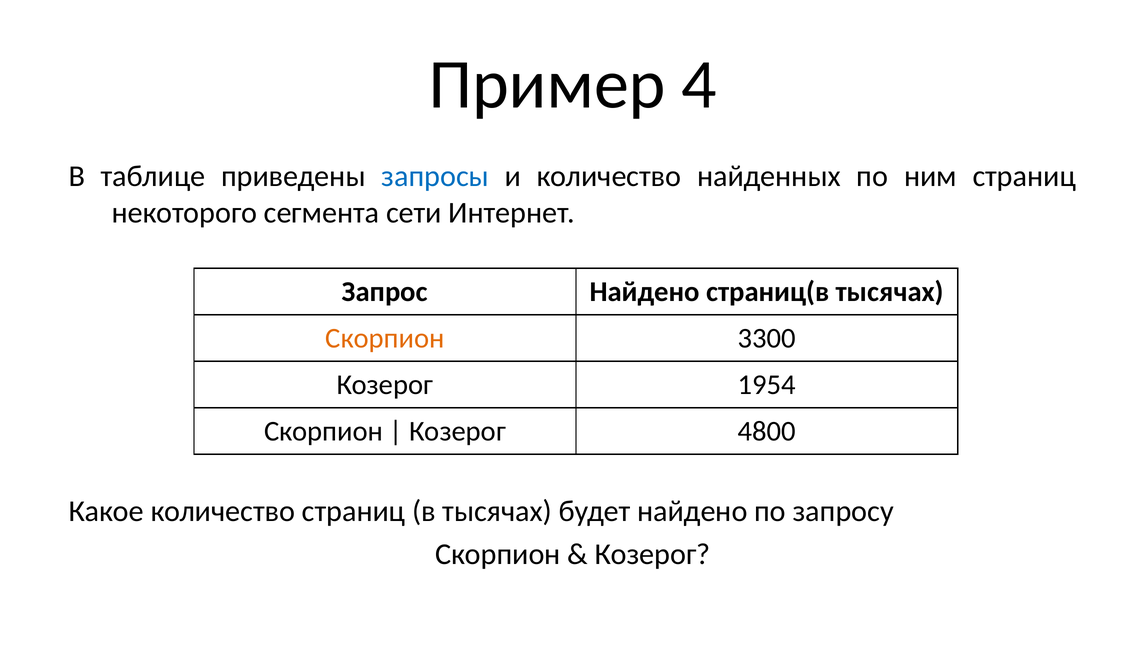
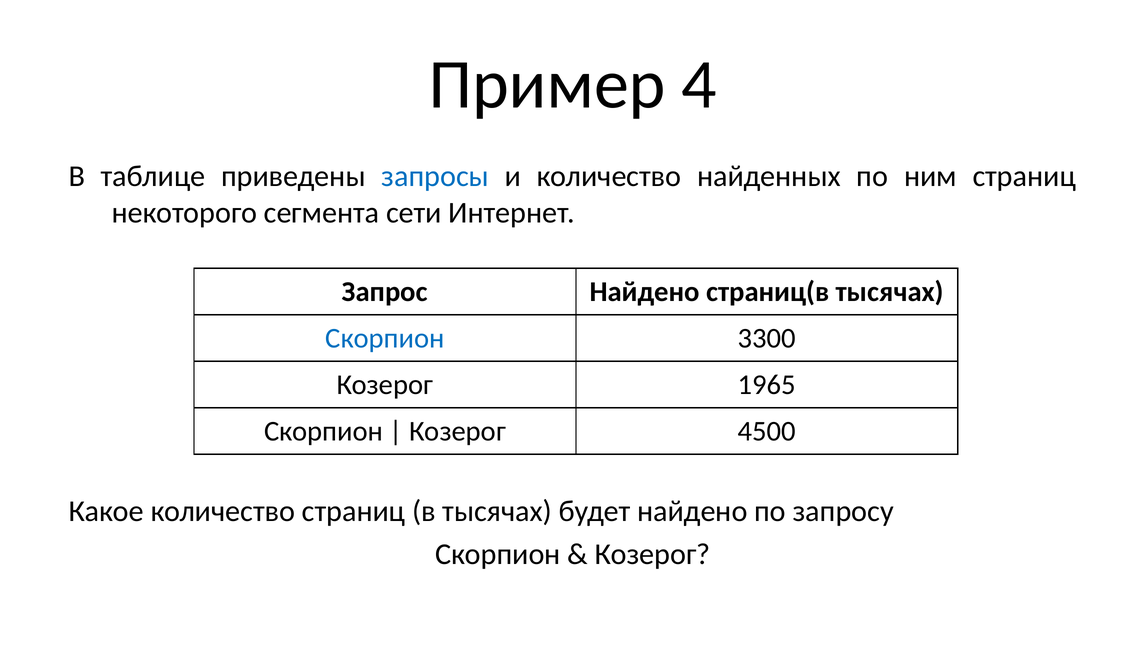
Скорпион at (385, 338) colour: orange -> blue
1954: 1954 -> 1965
4800: 4800 -> 4500
